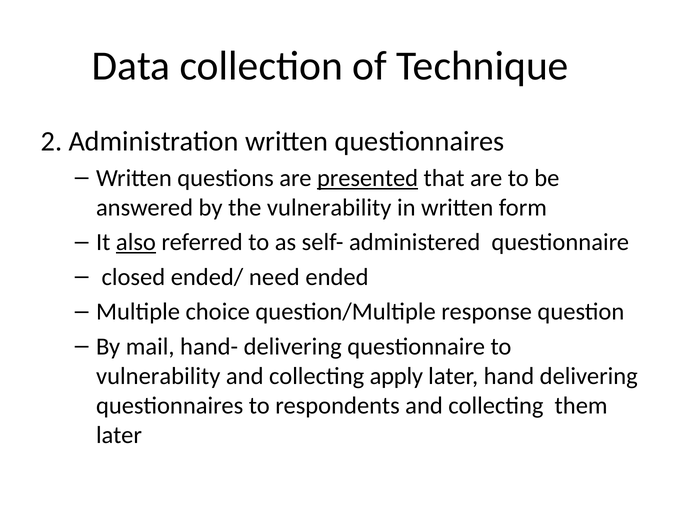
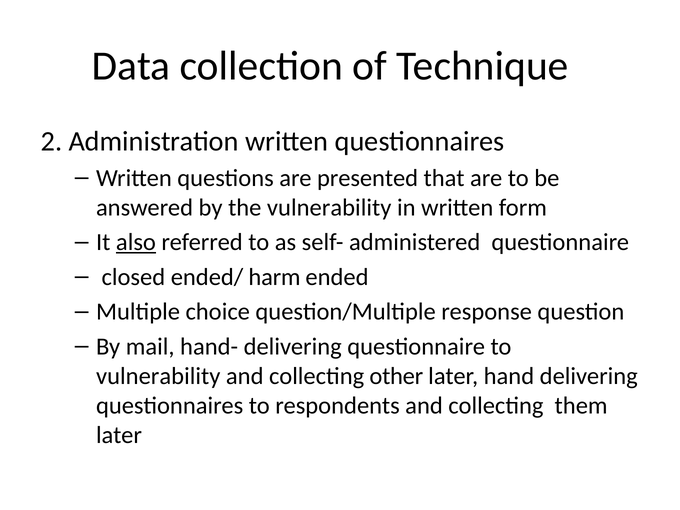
presented underline: present -> none
need: need -> harm
apply: apply -> other
